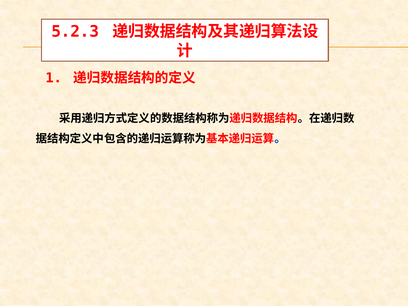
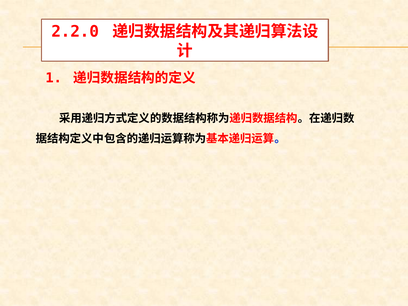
5.2.3: 5.2.3 -> 2.2.0
